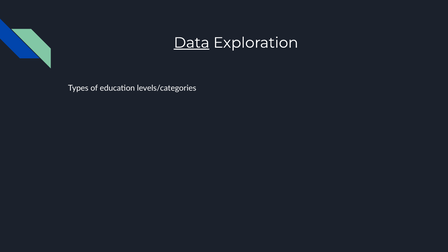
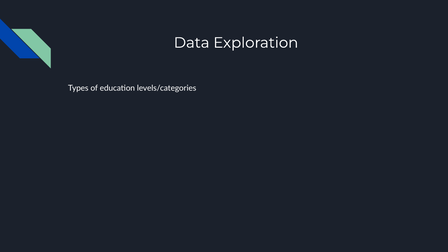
Data underline: present -> none
